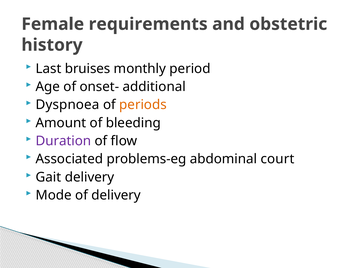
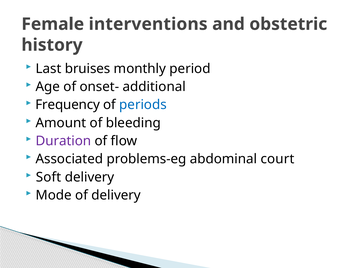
requirements: requirements -> interventions
Dyspnoea: Dyspnoea -> Frequency
periods colour: orange -> blue
Gait: Gait -> Soft
